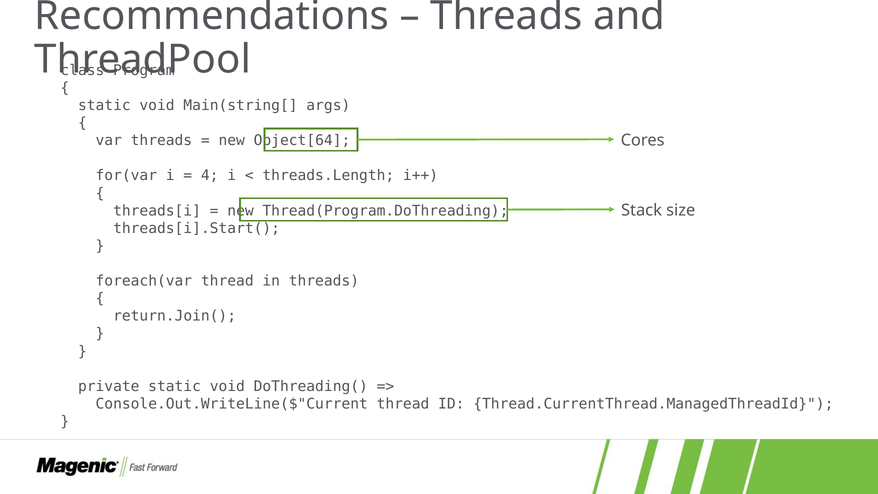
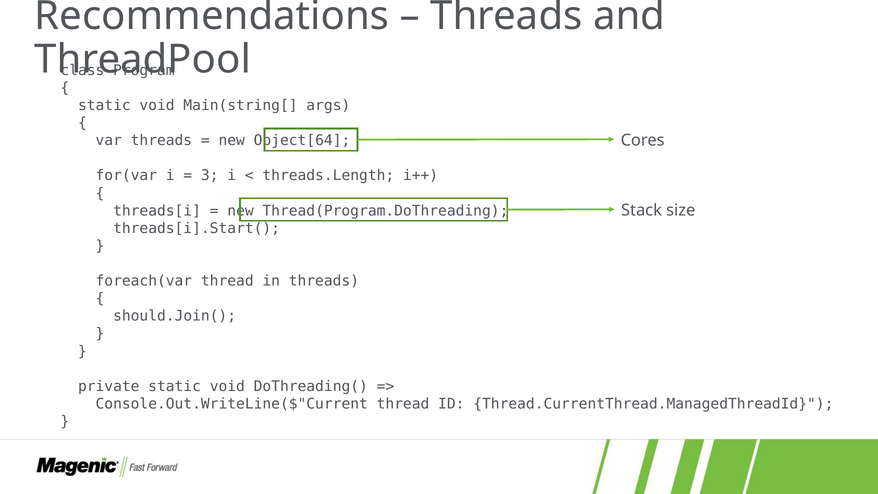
4: 4 -> 3
return.Join(: return.Join( -> should.Join(
